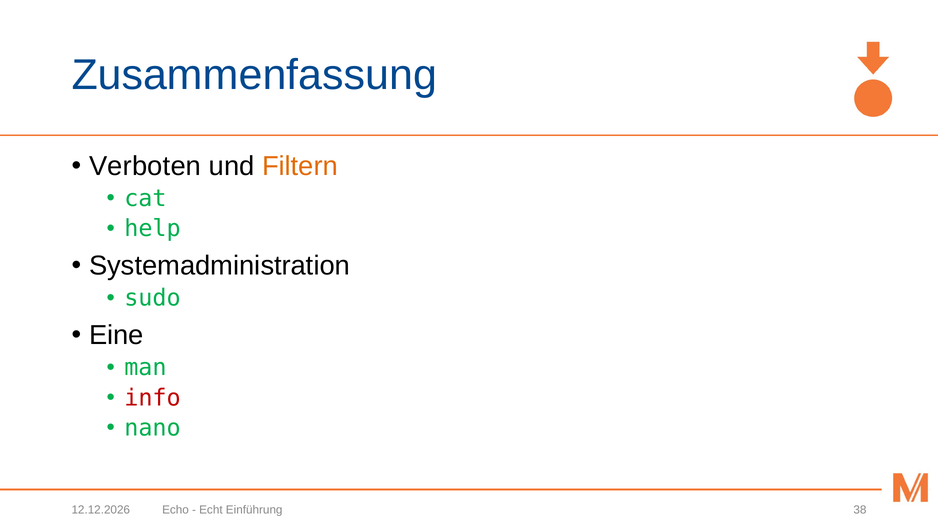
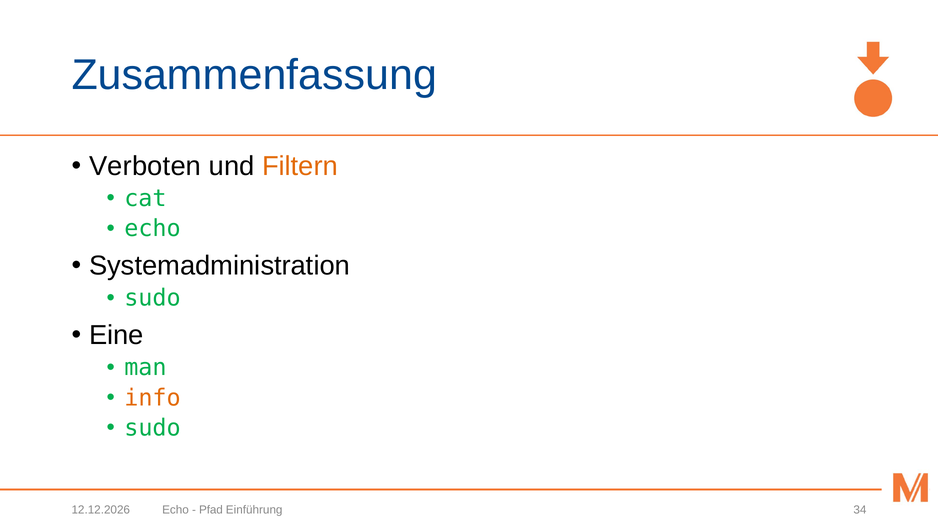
help at (153, 229): help -> echo
info colour: red -> orange
nano at (153, 428): nano -> sudo
Echt: Echt -> Pfad
38: 38 -> 34
